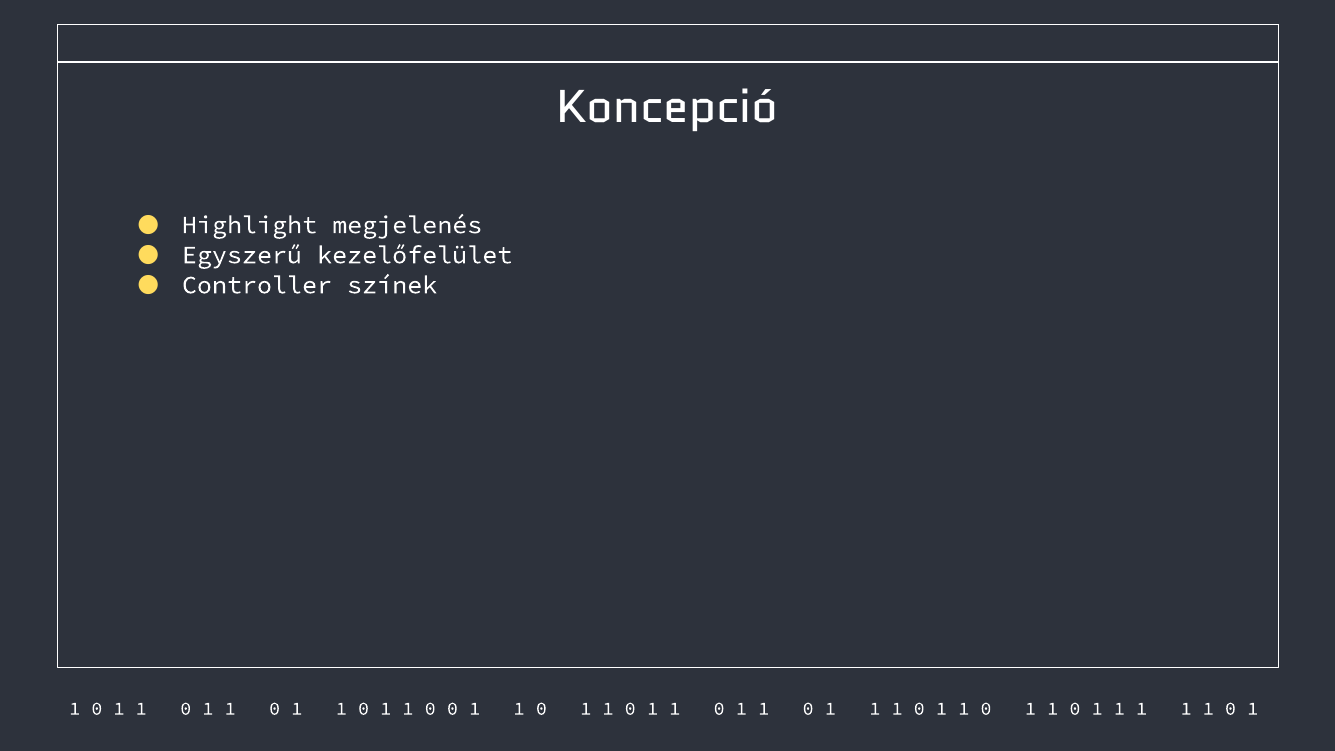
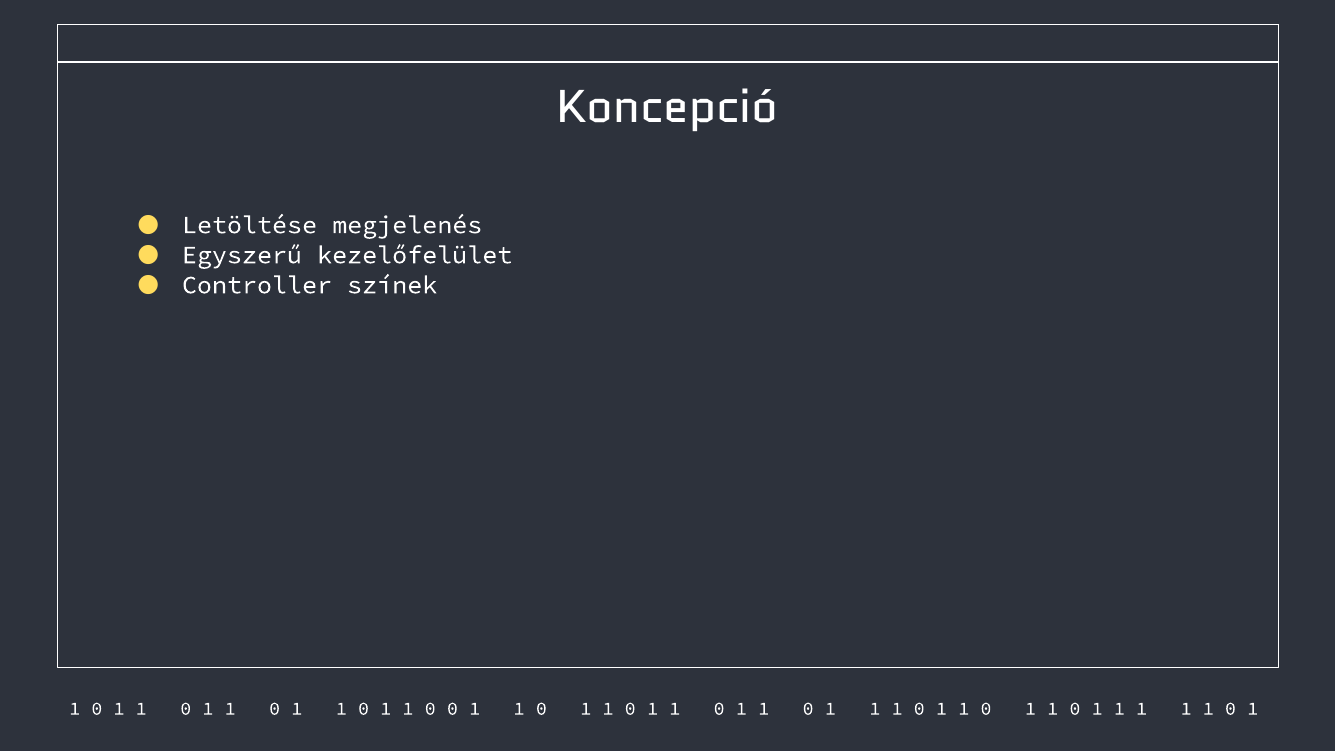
Highlight: Highlight -> Letöltése
